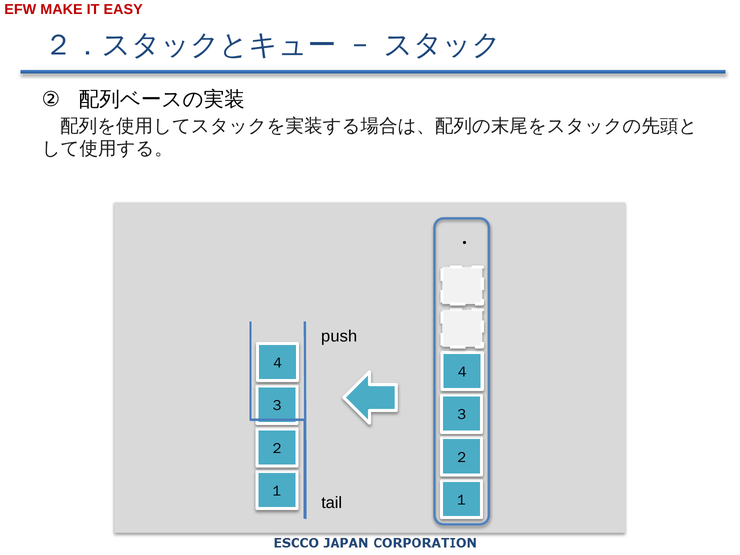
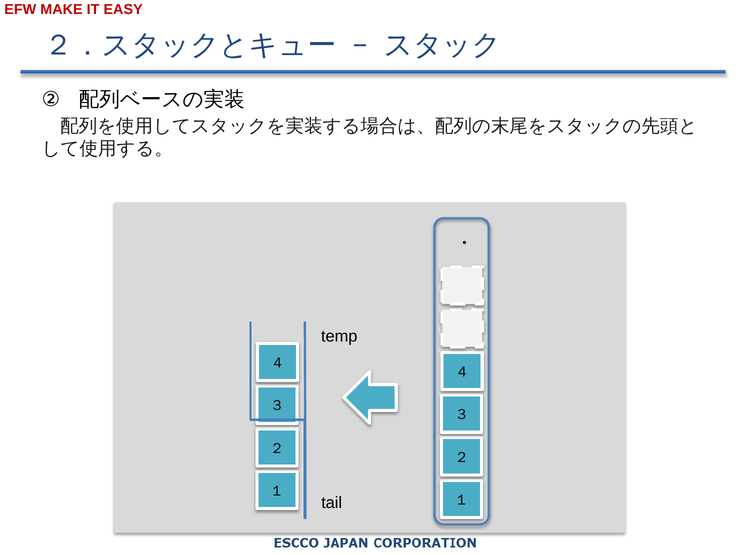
push: push -> temp
